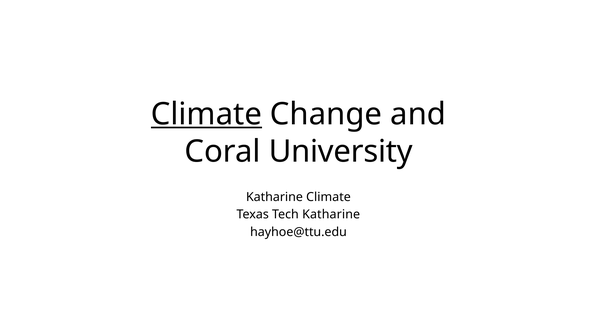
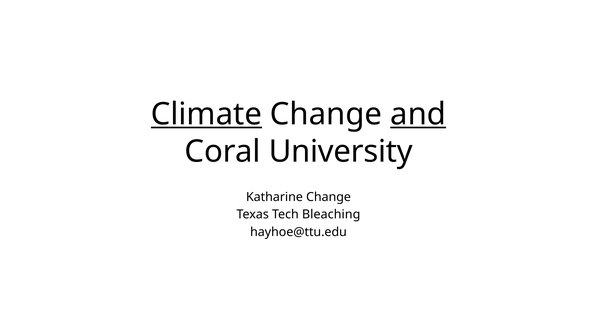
and underline: none -> present
Katharine Climate: Climate -> Change
Tech Katharine: Katharine -> Bleaching
